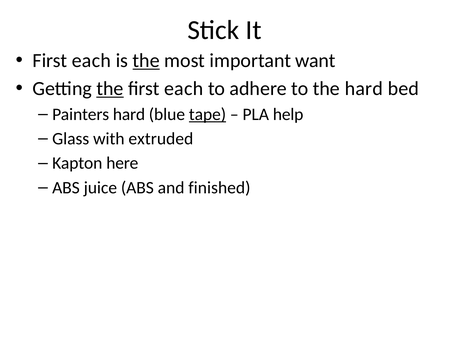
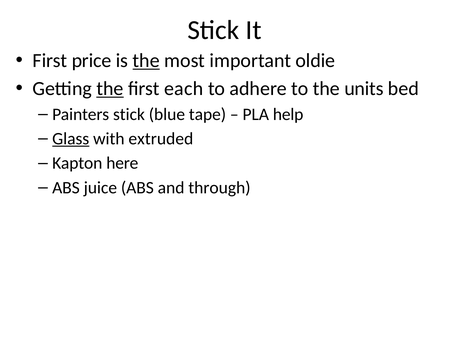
each at (91, 61): each -> price
want: want -> oldie
the hard: hard -> units
Painters hard: hard -> stick
tape underline: present -> none
Glass underline: none -> present
finished: finished -> through
